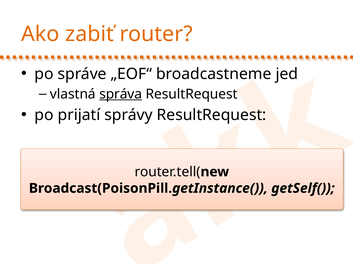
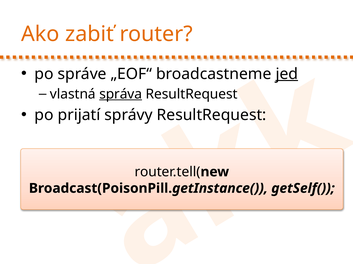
jed underline: none -> present
